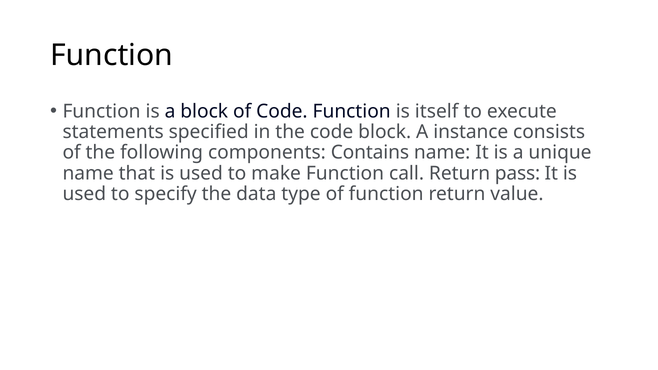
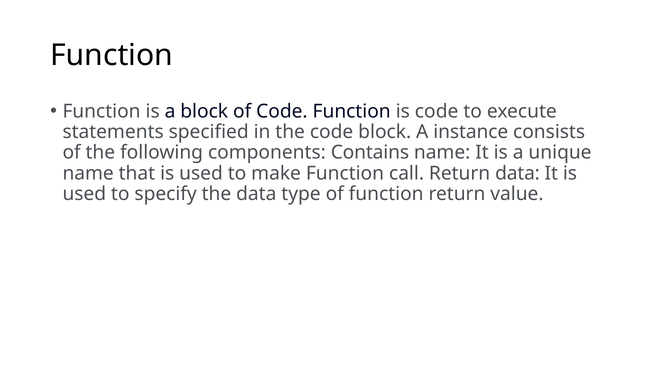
is itself: itself -> code
Return pass: pass -> data
